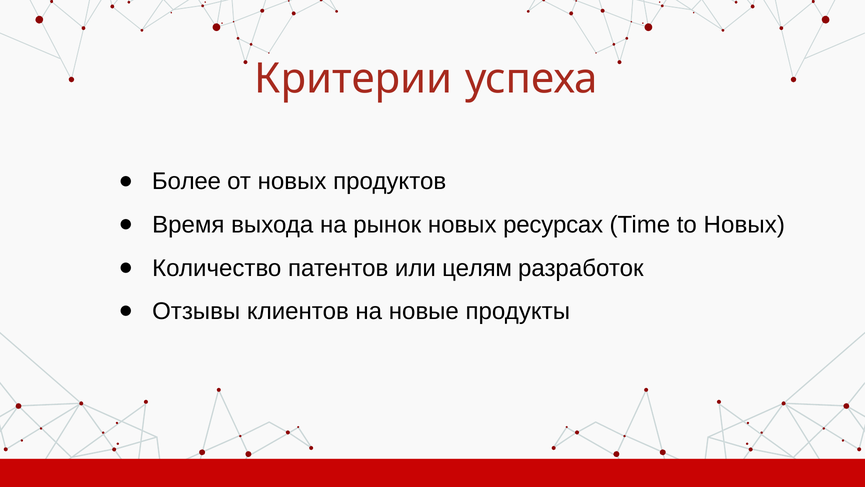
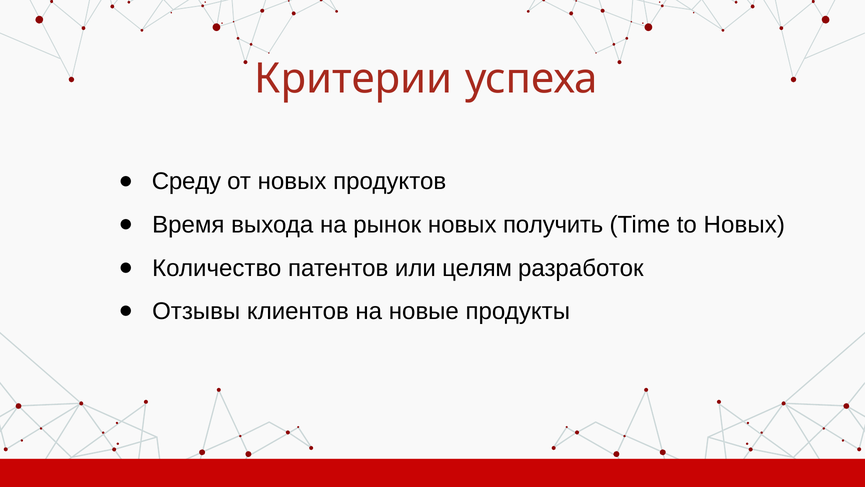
Более: Более -> Среду
ресурсах: ресурсах -> получить
